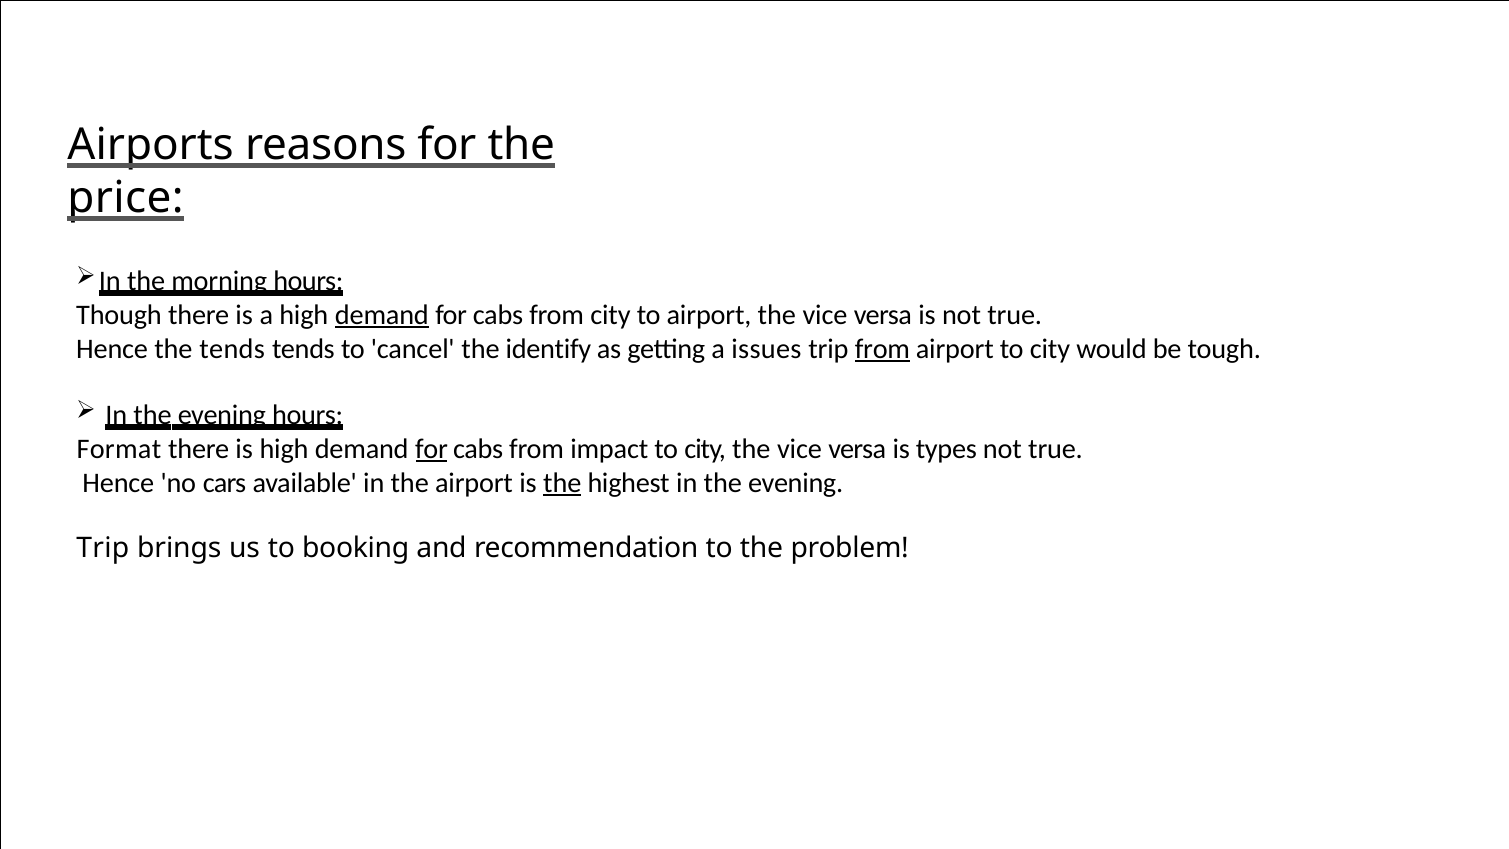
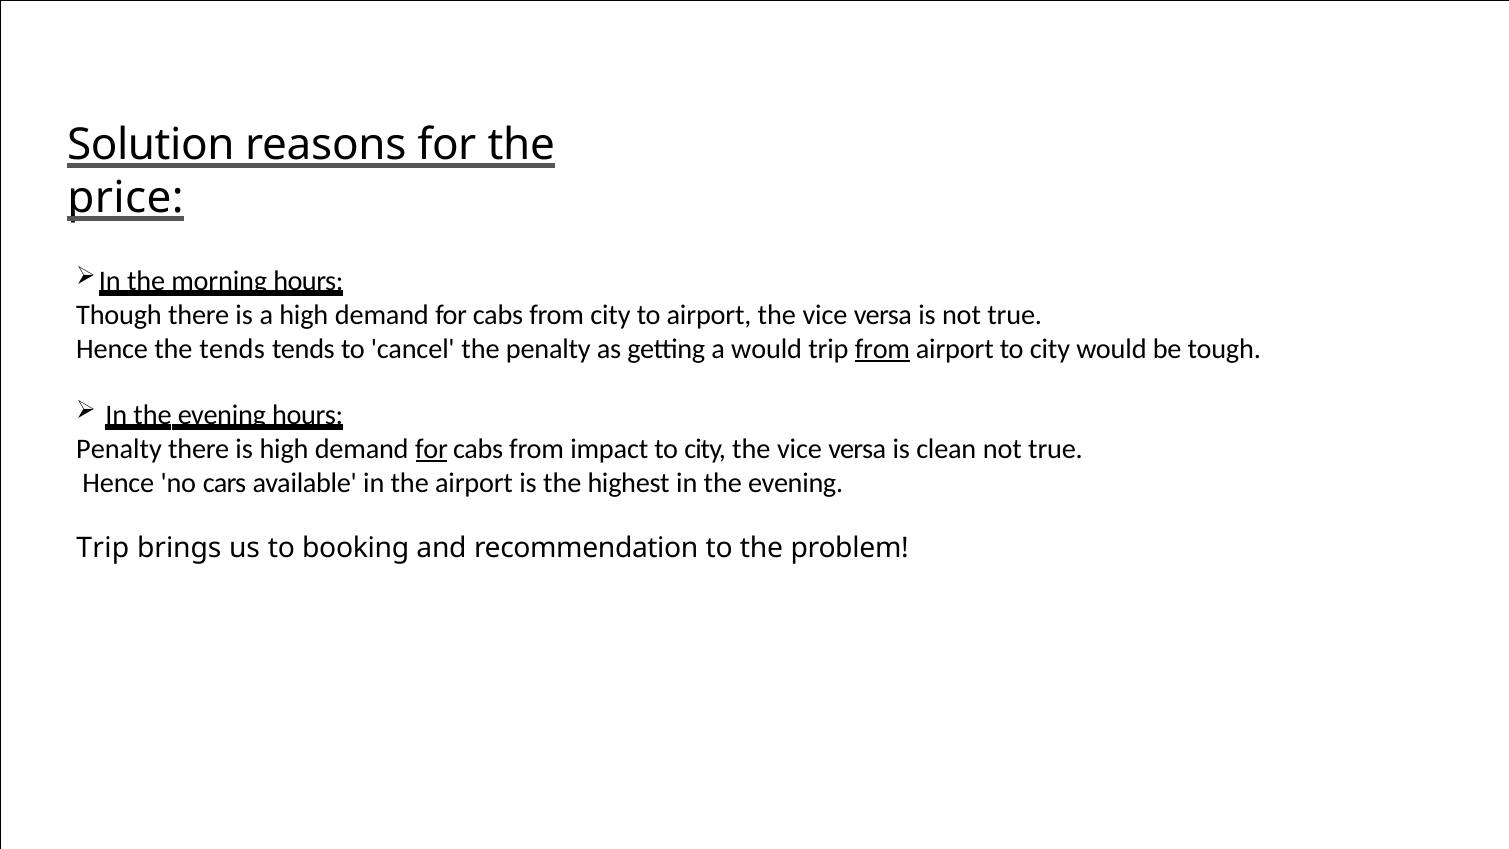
Airports: Airports -> Solution
demand at (382, 315) underline: present -> none
the identify: identify -> penalty
a issues: issues -> would
Format at (119, 449): Format -> Penalty
types: types -> clean
the at (562, 483) underline: present -> none
